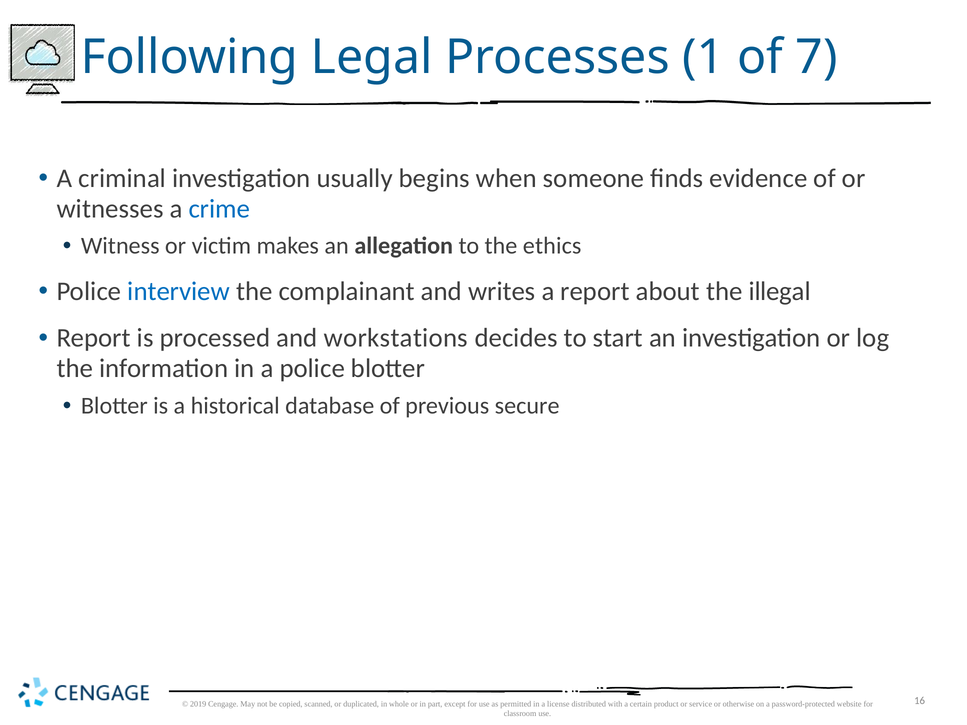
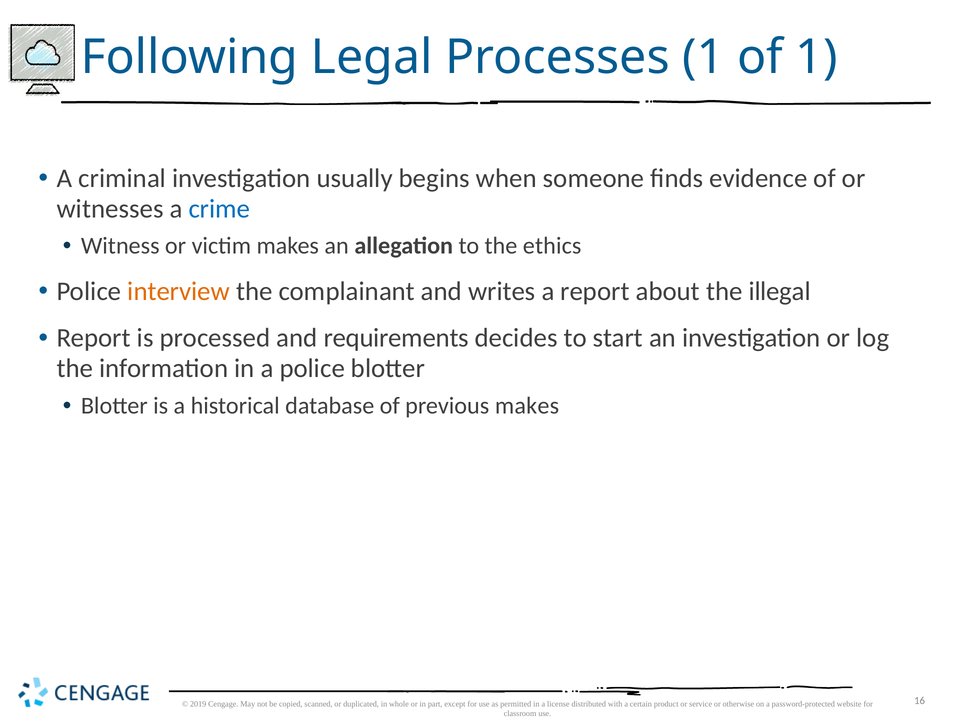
of 7: 7 -> 1
interview colour: blue -> orange
workstations: workstations -> requirements
previous secure: secure -> makes
